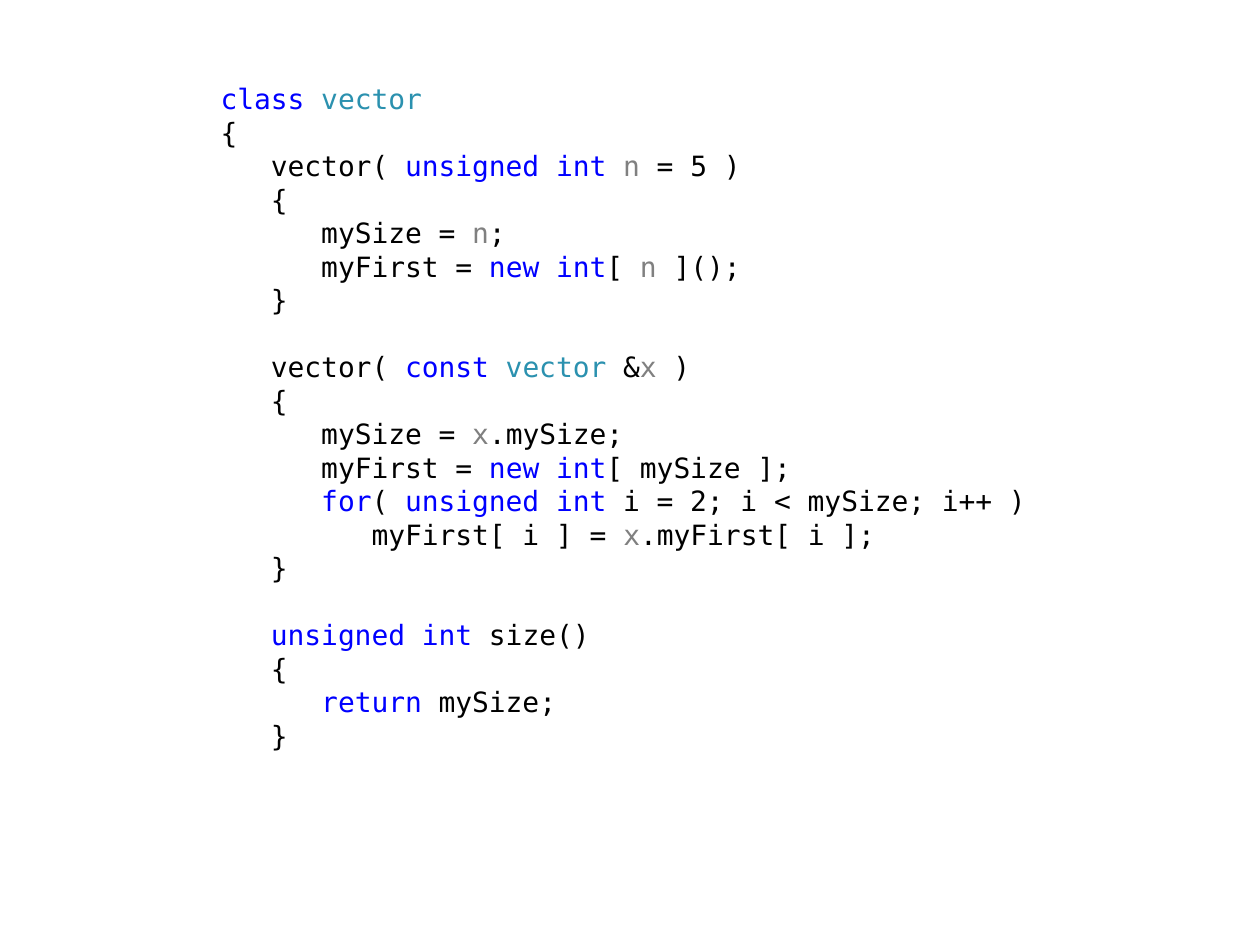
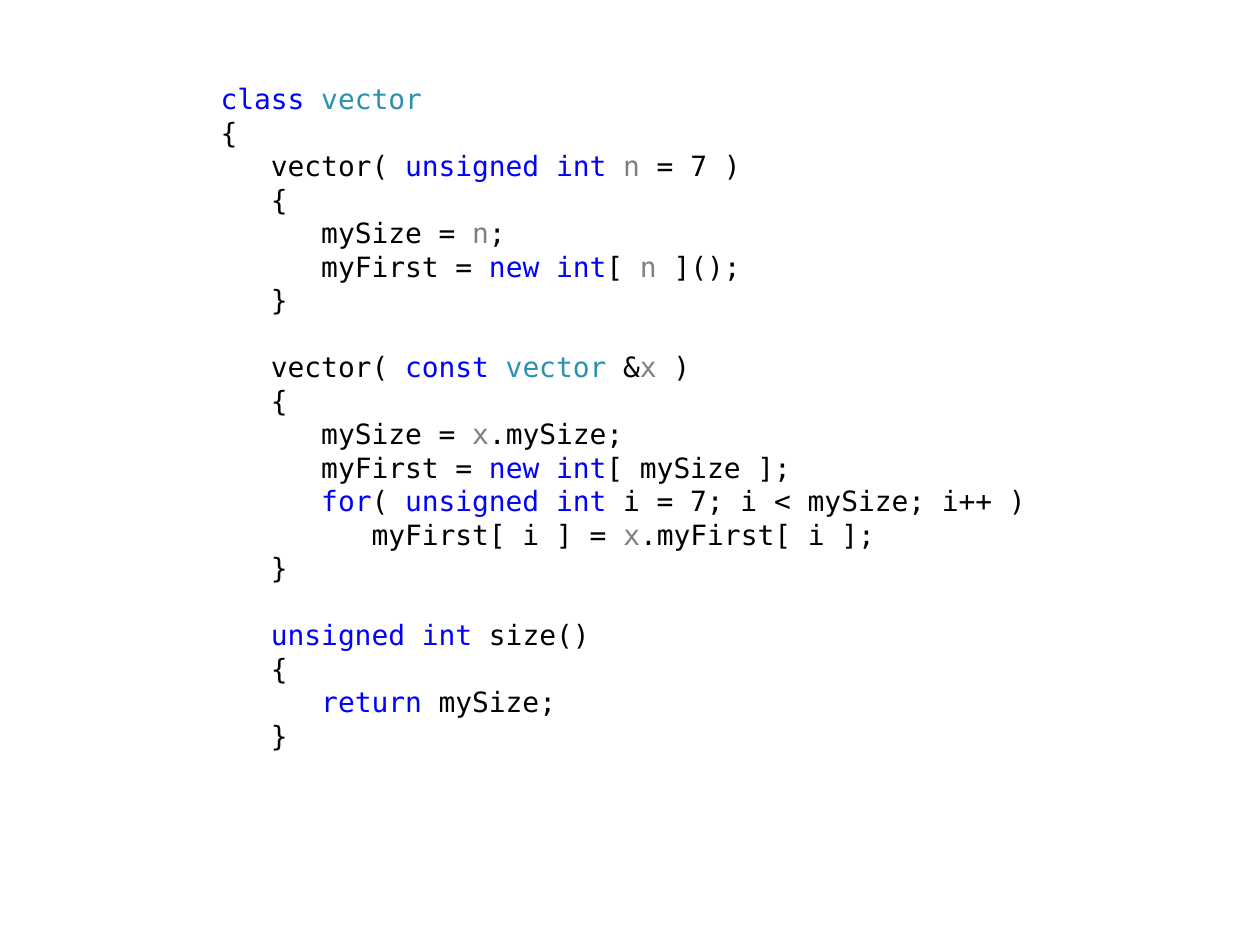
5 at (699, 168): 5 -> 7
2 at (707, 503): 2 -> 7
